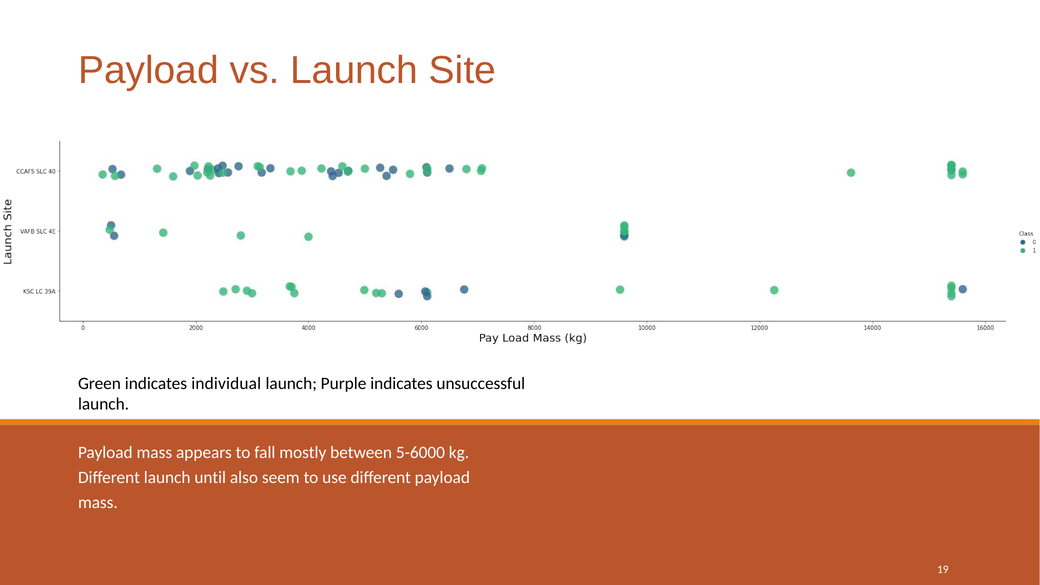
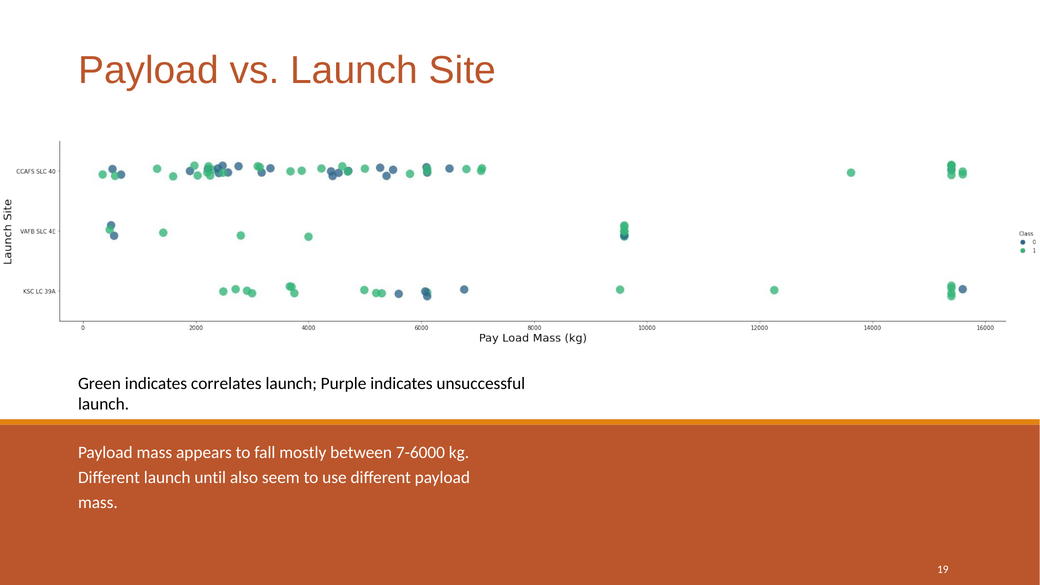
individual: individual -> correlates
5-6000: 5-6000 -> 7-6000
